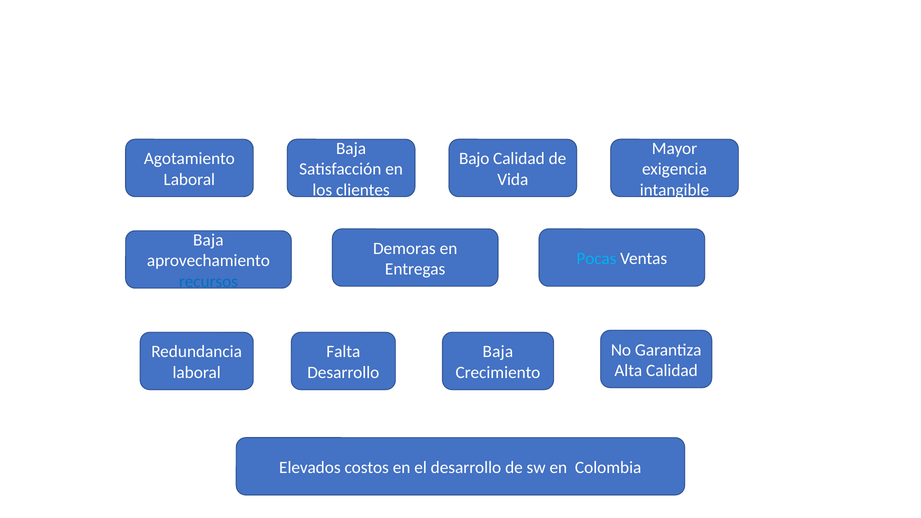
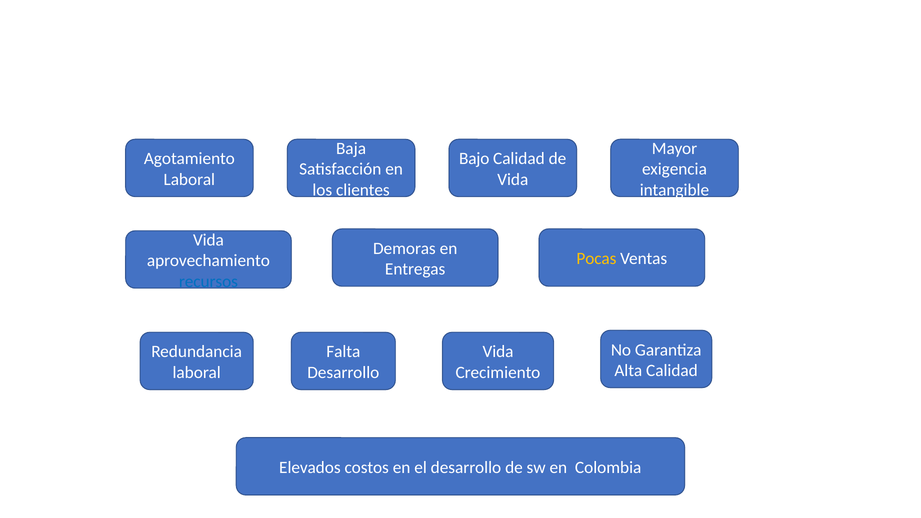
Baja at (208, 240): Baja -> Vida
Pocas colour: light blue -> yellow
Baja at (498, 352): Baja -> Vida
